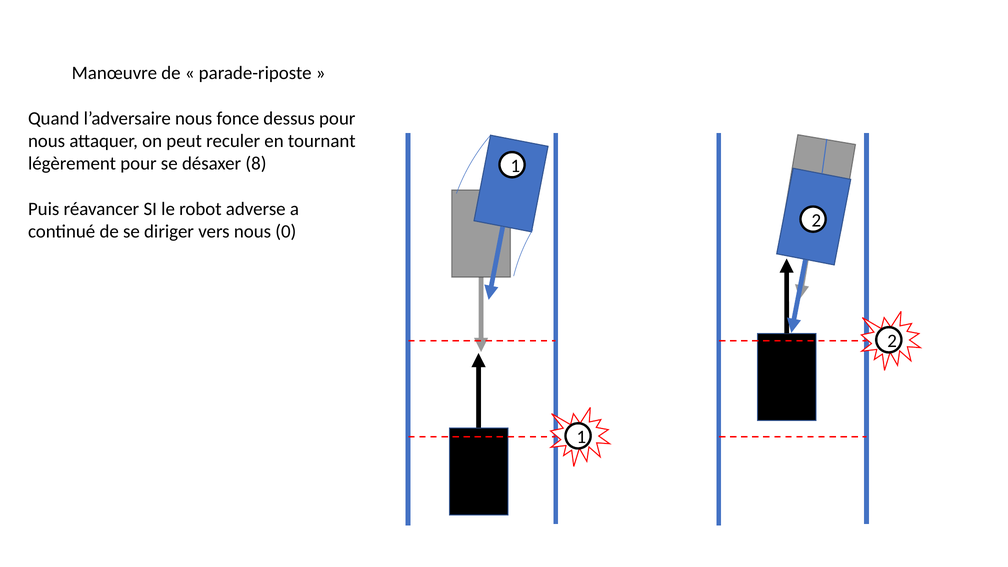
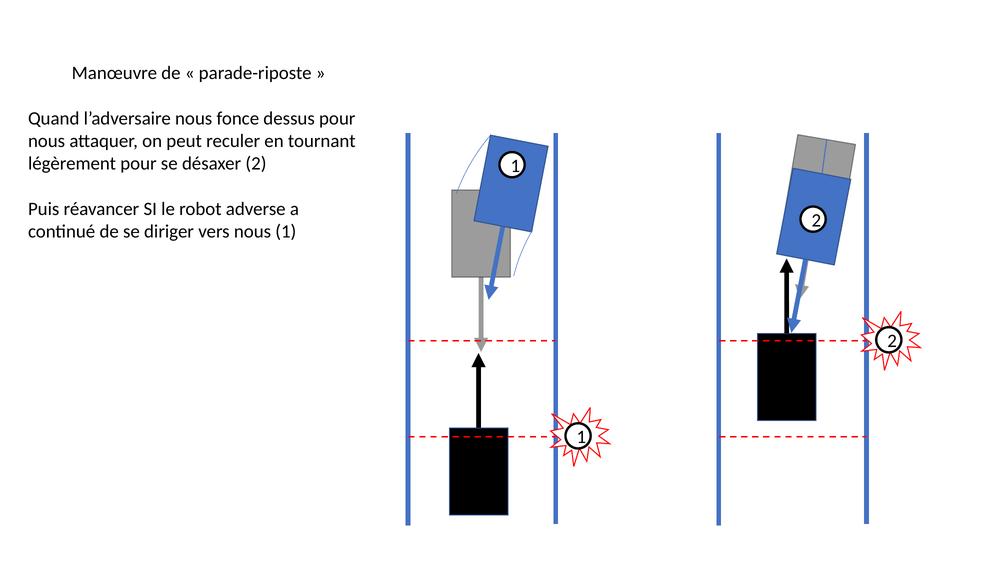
désaxer 8: 8 -> 2
nous 0: 0 -> 1
